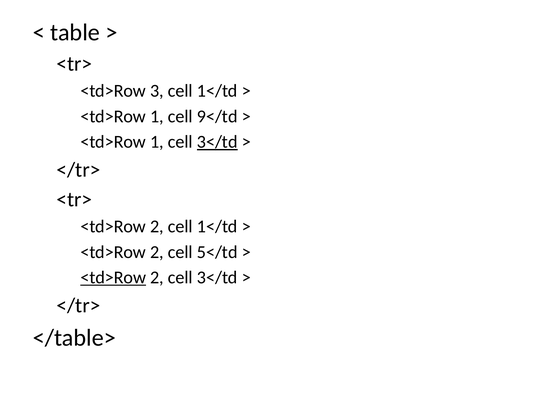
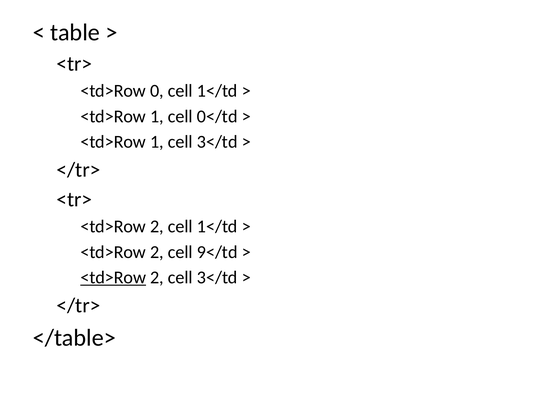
3: 3 -> 0
9</td: 9</td -> 0</td
3</td at (217, 142) underline: present -> none
5</td: 5</td -> 9</td
